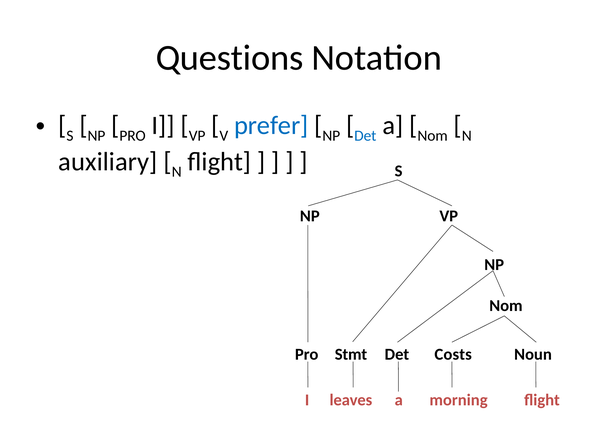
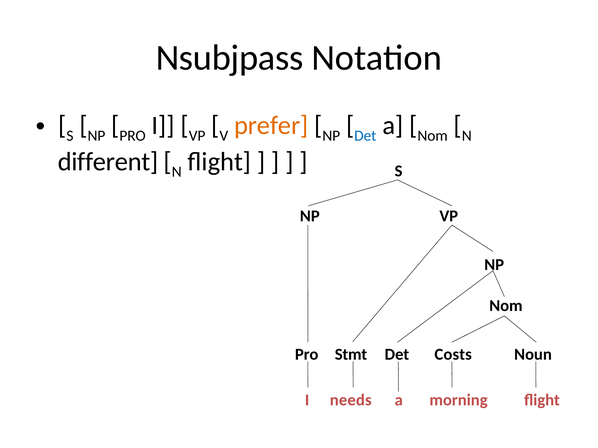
Questions: Questions -> Nsubjpass
prefer colour: blue -> orange
auxiliary: auxiliary -> different
leaves: leaves -> needs
